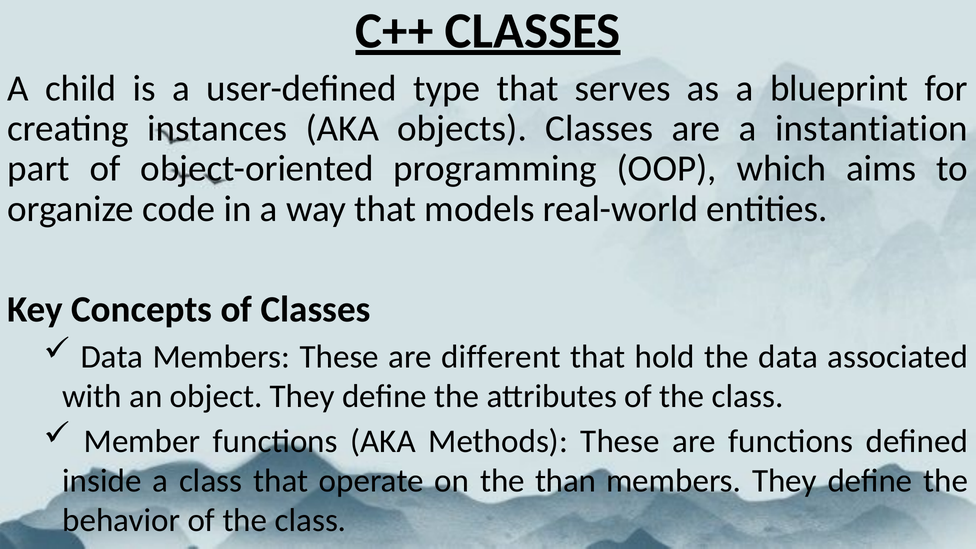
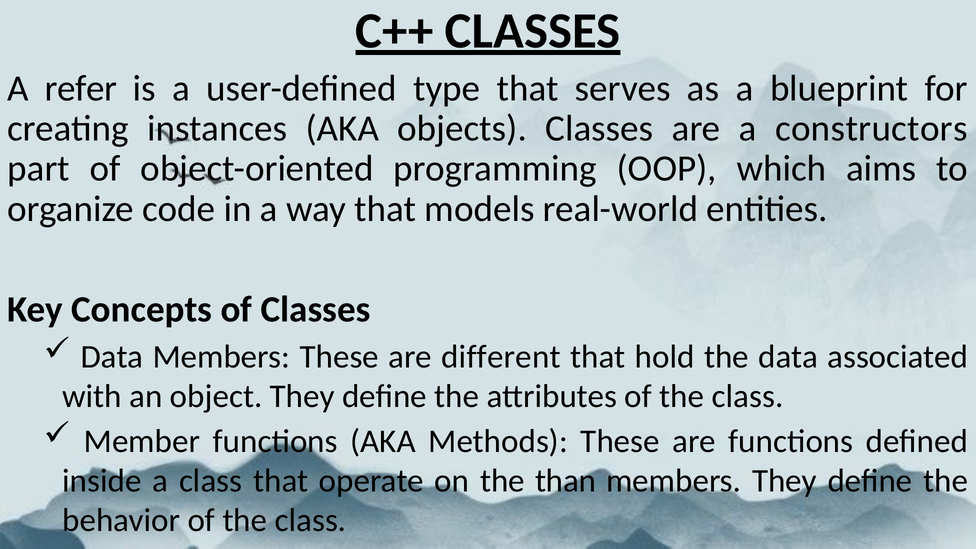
child: child -> refer
instantiation: instantiation -> constructors
